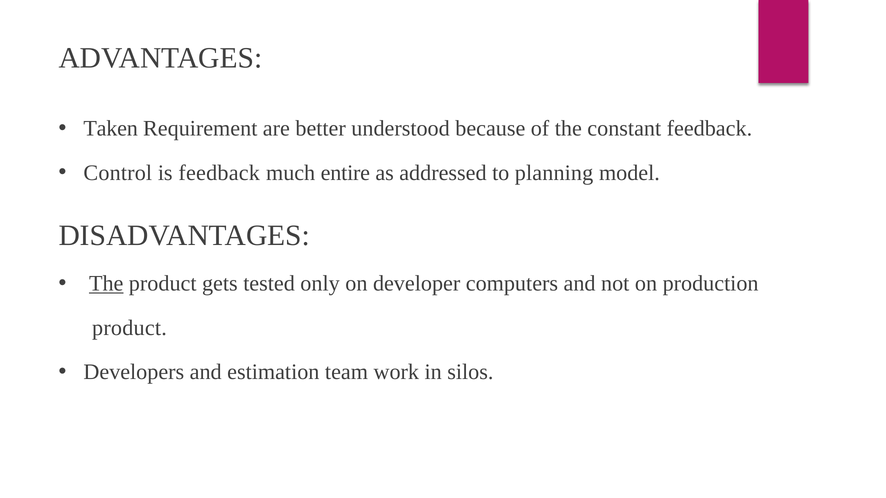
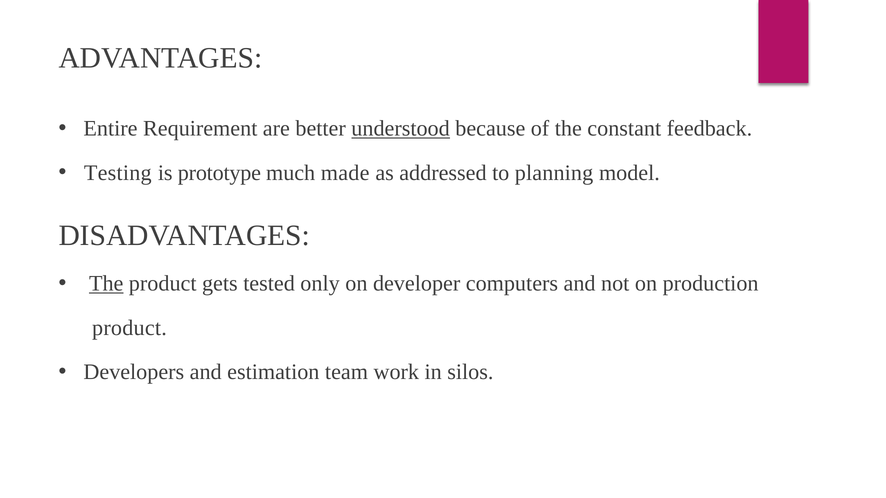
Taken: Taken -> Entire
understood underline: none -> present
Control: Control -> Testing
is feedback: feedback -> prototype
entire: entire -> made
